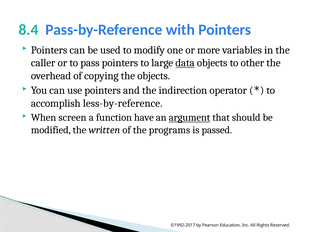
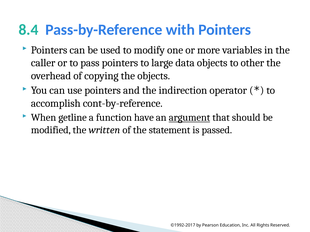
data underline: present -> none
less-by-reference: less-by-reference -> cont-by-reference
screen: screen -> getline
programs: programs -> statement
